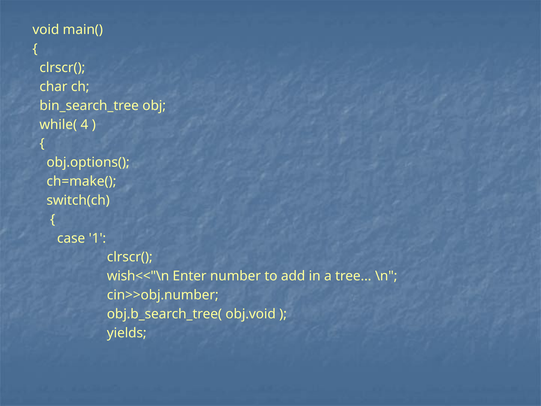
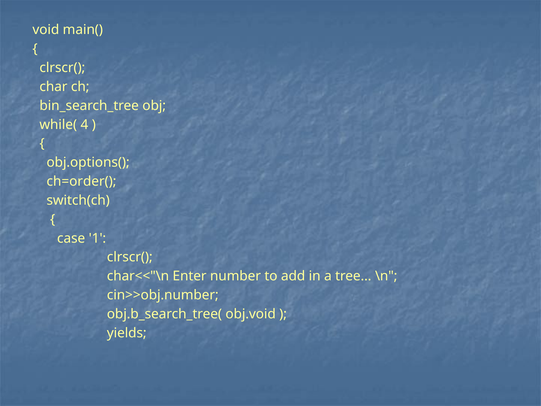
ch=make(: ch=make( -> ch=order(
wish<<"\n: wish<<"\n -> char<<"\n
